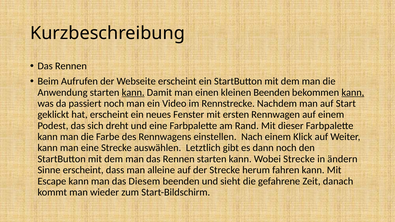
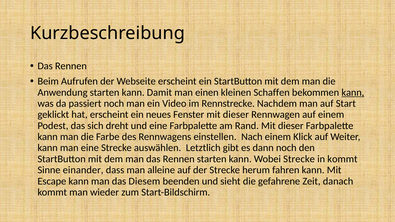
kann at (133, 92) underline: present -> none
kleinen Beenden: Beenden -> Schaffen
Fenster mit ersten: ersten -> dieser
in ändern: ändern -> kommt
Sinne erscheint: erscheint -> einander
